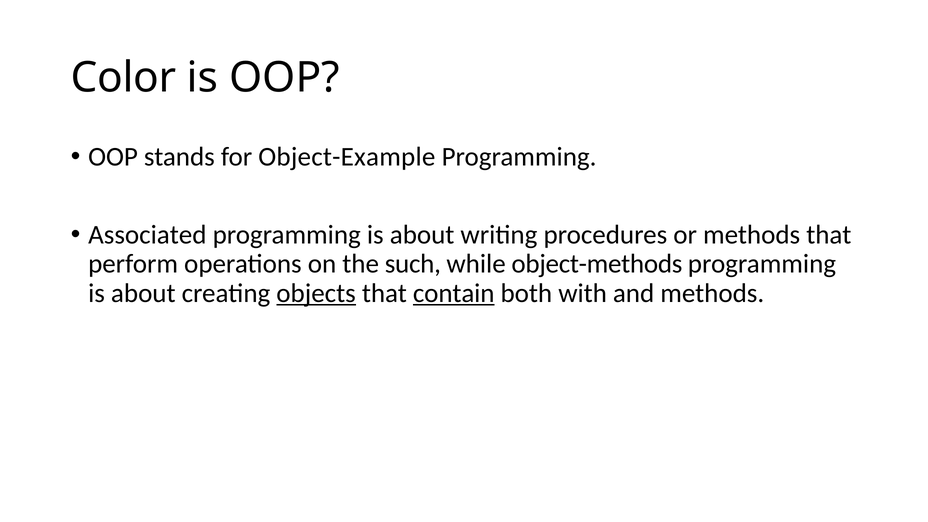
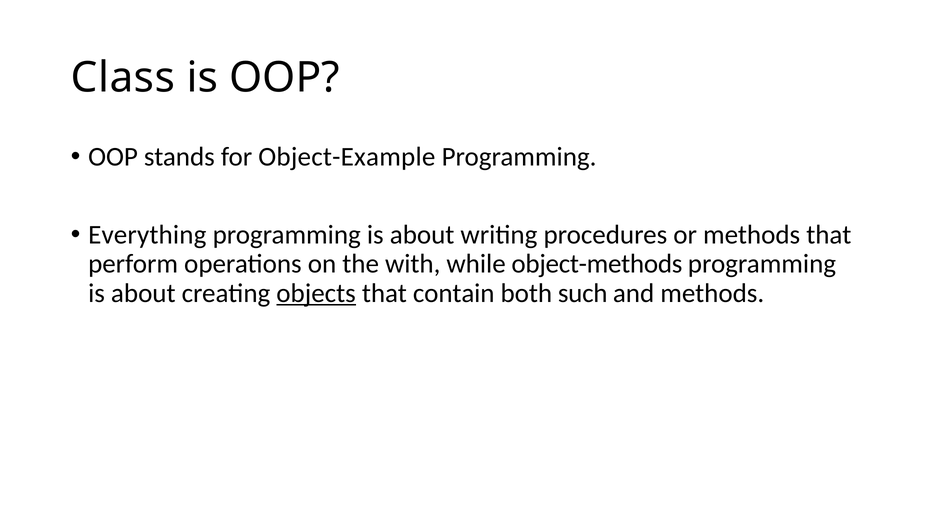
Color: Color -> Class
Associated: Associated -> Everything
such: such -> with
contain underline: present -> none
with: with -> such
